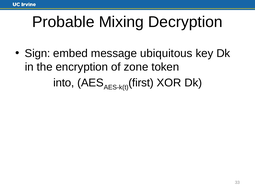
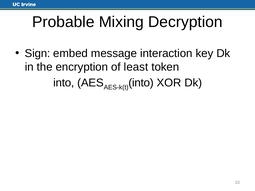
ubiquitous: ubiquitous -> interaction
zone: zone -> least
first at (141, 83): first -> into
